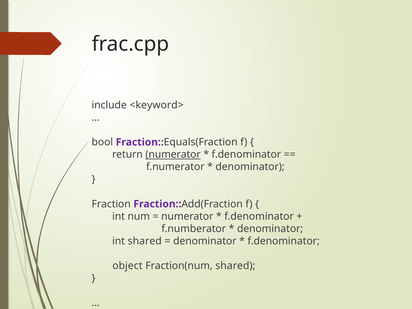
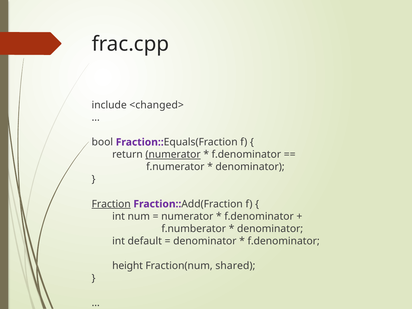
<keyword>: <keyword> -> <changed>
Fraction at (111, 204) underline: none -> present
int shared: shared -> default
object: object -> height
